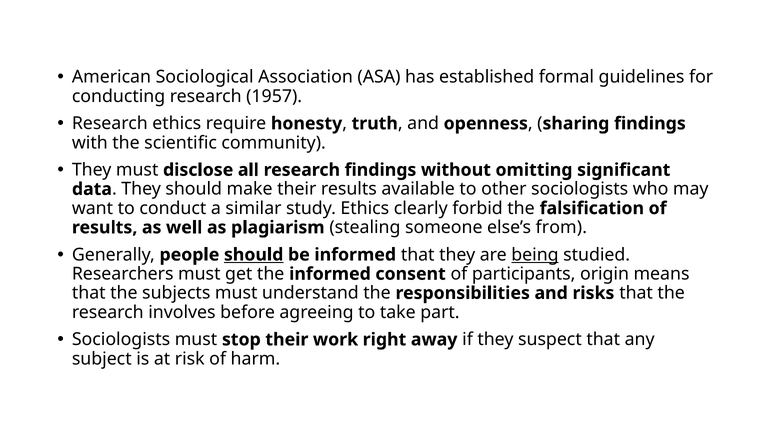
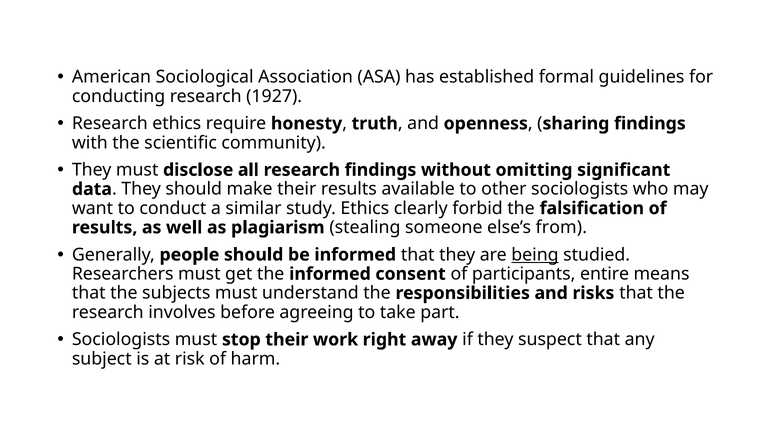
1957: 1957 -> 1927
should at (254, 255) underline: present -> none
origin: origin -> entire
